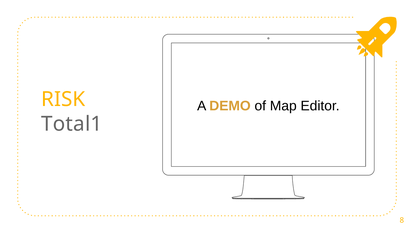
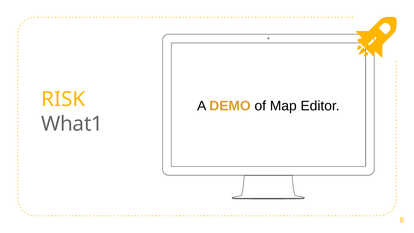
Total1: Total1 -> What1
